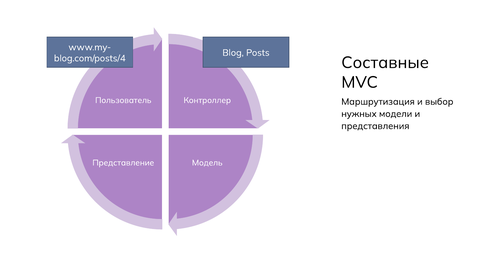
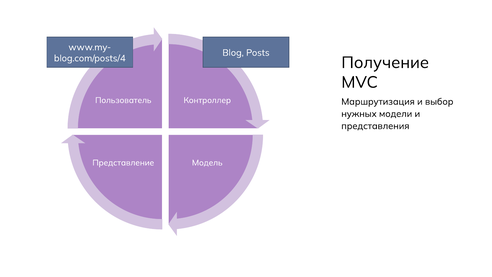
Составные: Составные -> Получение
